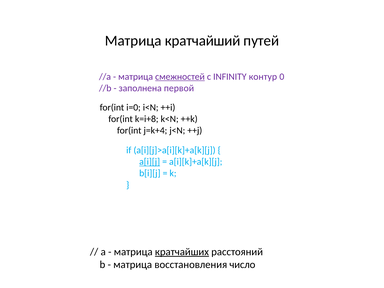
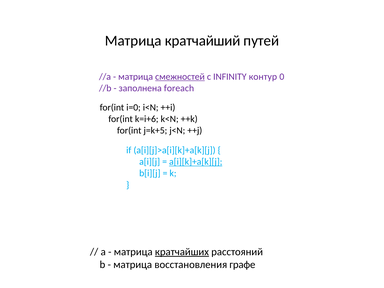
первой: первой -> foreach
k=i+8: k=i+8 -> k=i+6
j=k+4: j=k+4 -> j=k+5
a[i][j underline: present -> none
a[i][k]+a[k][j underline: none -> present
число: число -> графе
